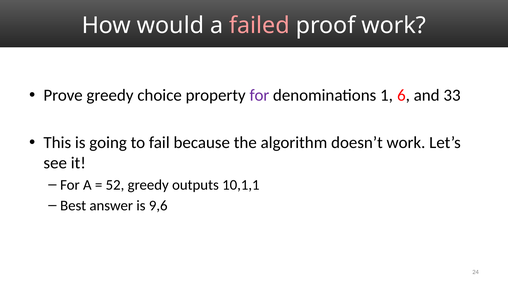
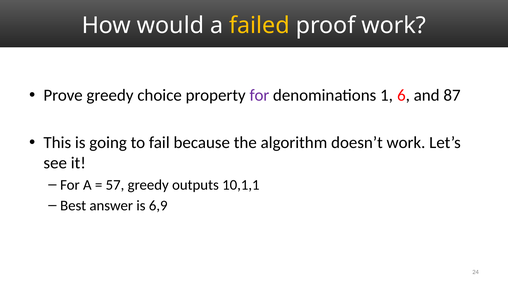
failed colour: pink -> yellow
33: 33 -> 87
52: 52 -> 57
9,6: 9,6 -> 6,9
